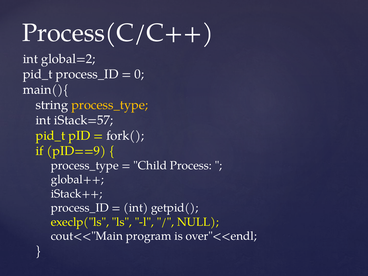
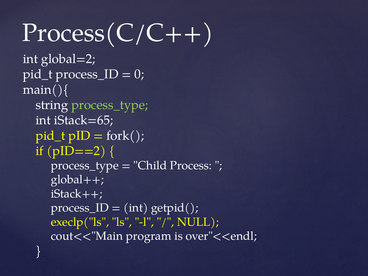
process_type at (110, 105) colour: yellow -> light green
iStack=57: iStack=57 -> iStack=65
pID==9: pID==9 -> pID==2
